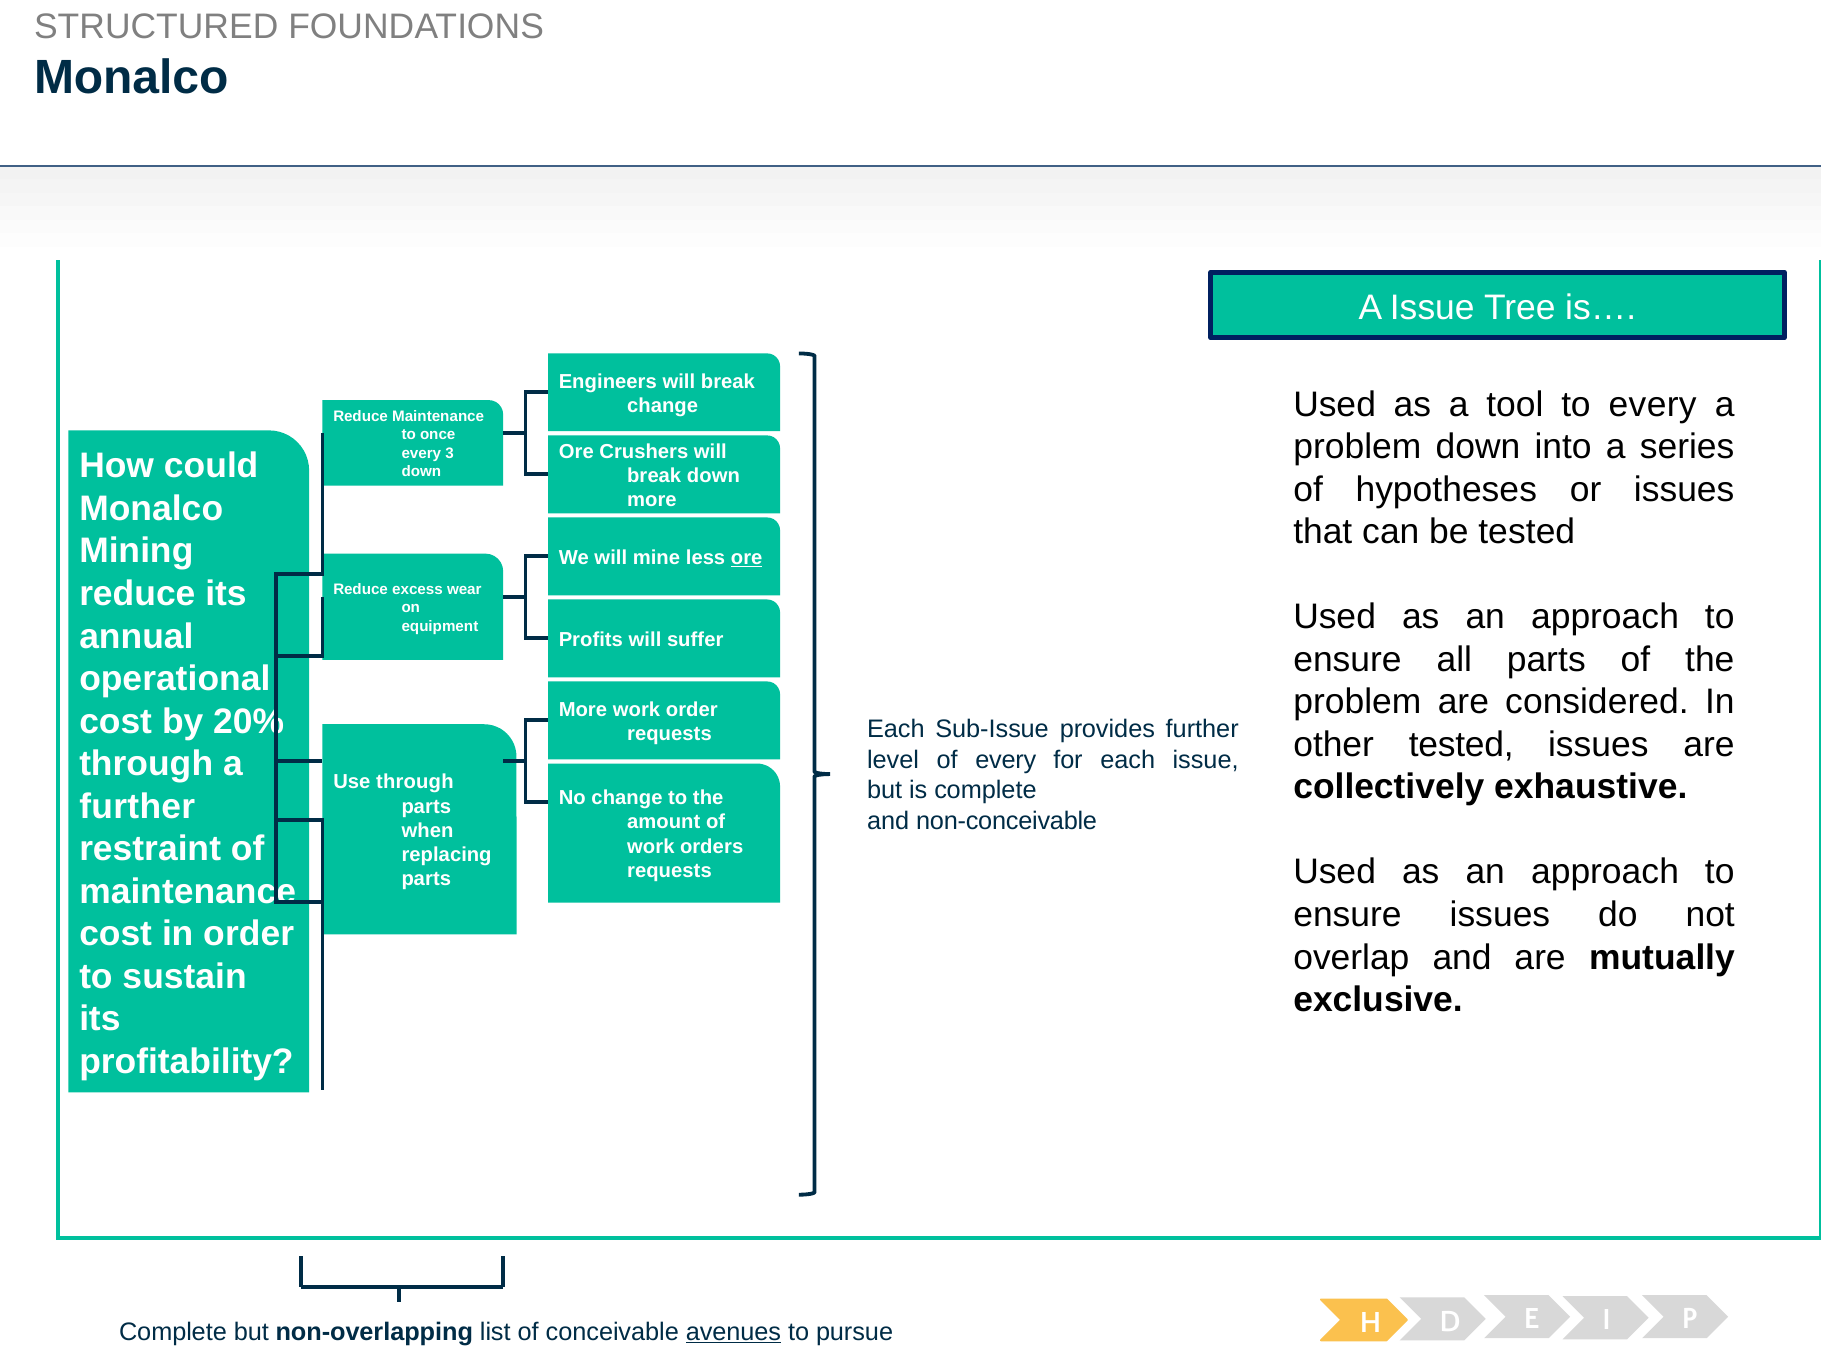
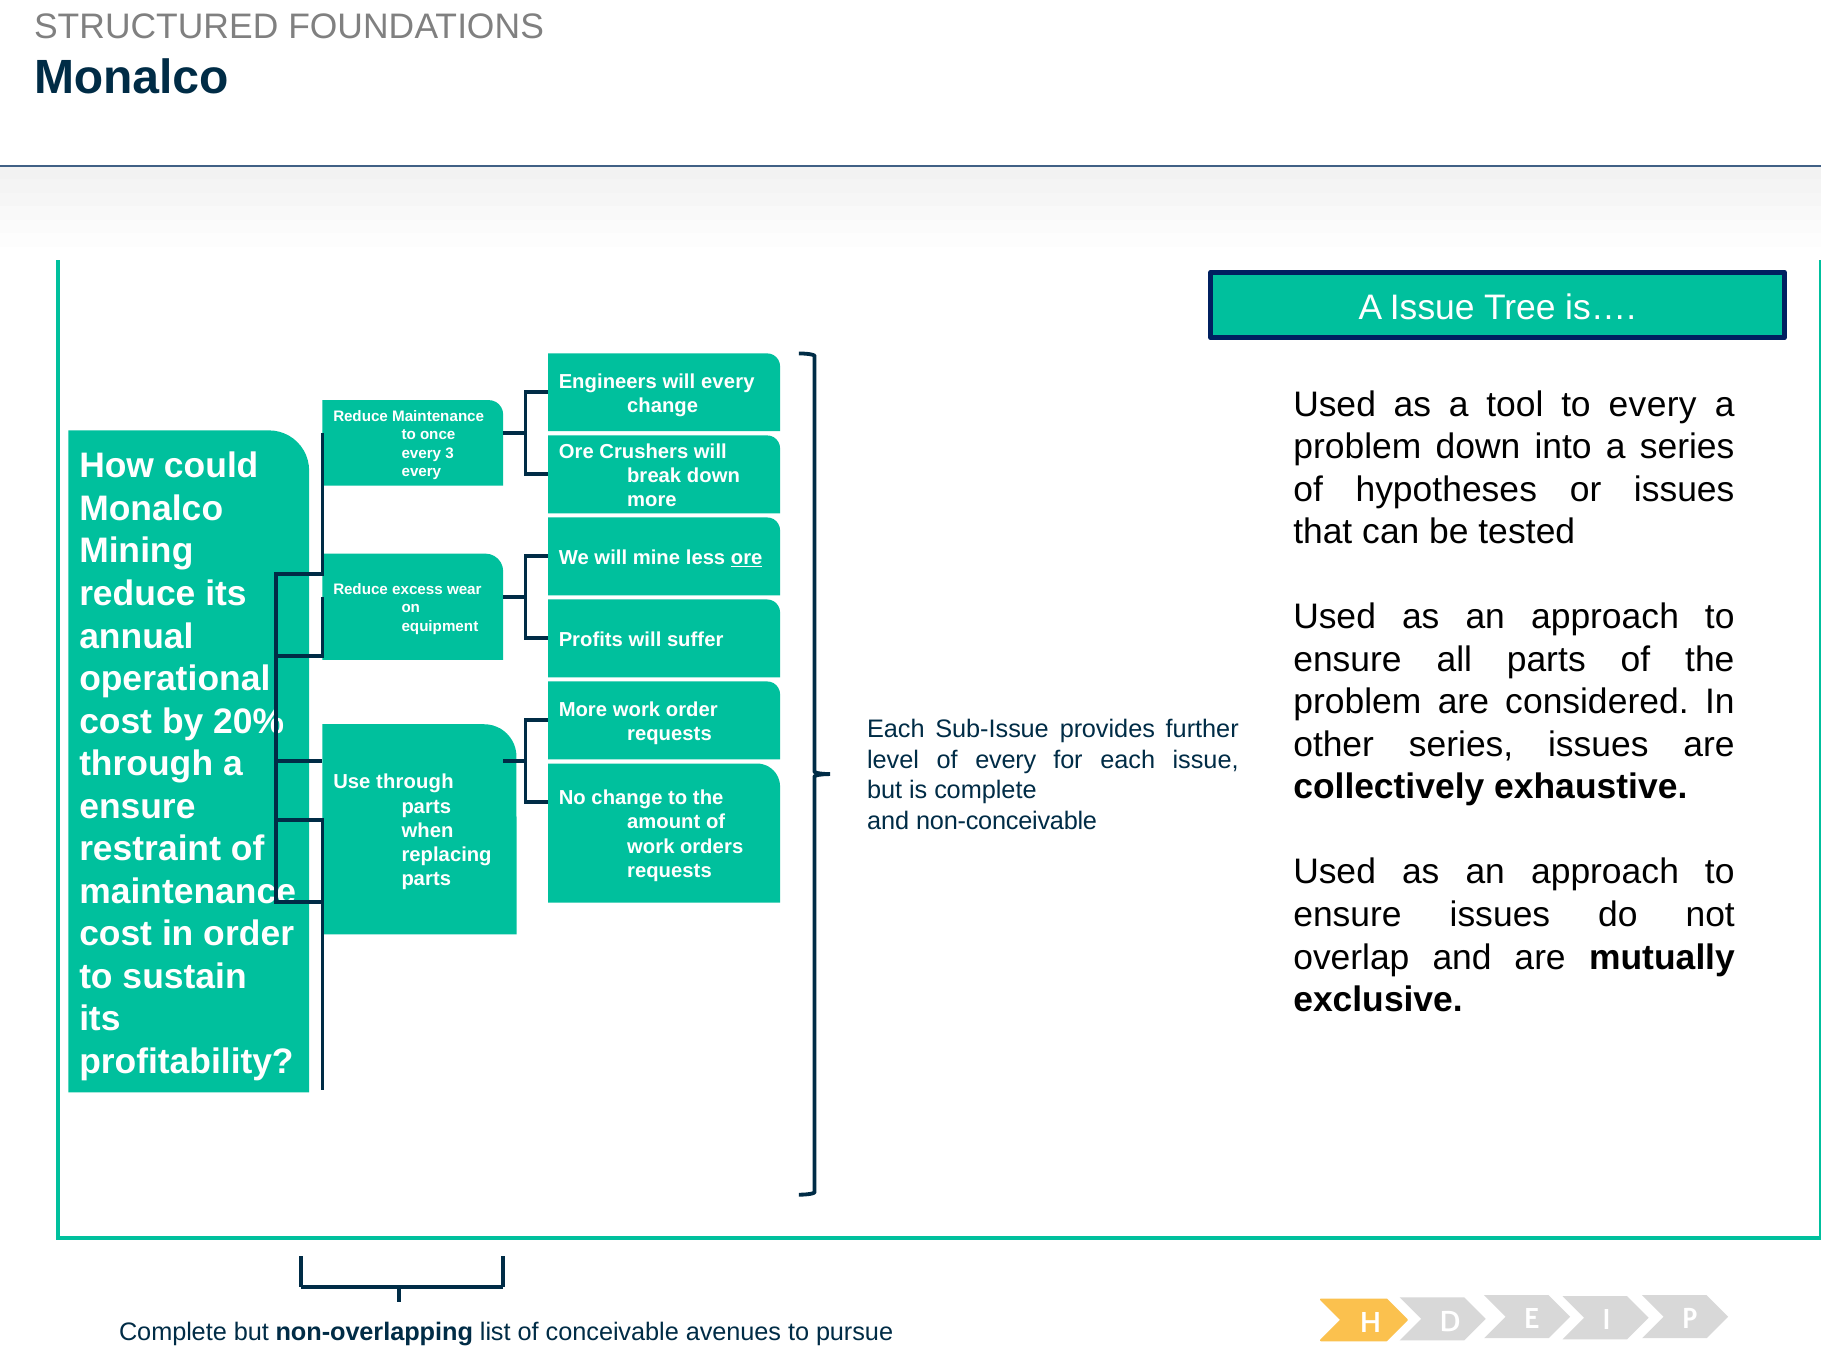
Engineers will break: break -> every
down at (421, 471): down -> every
other tested: tested -> series
further at (137, 806): further -> ensure
avenues underline: present -> none
